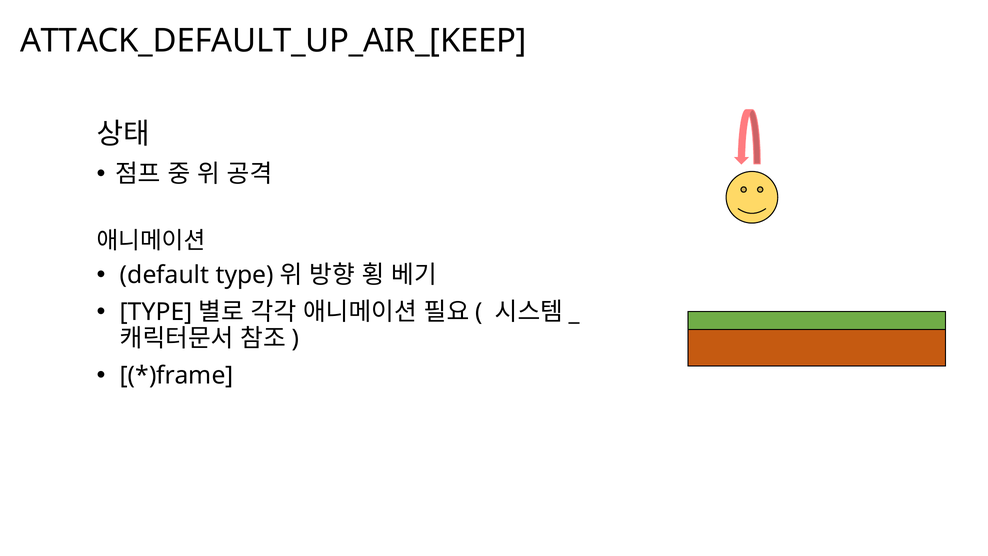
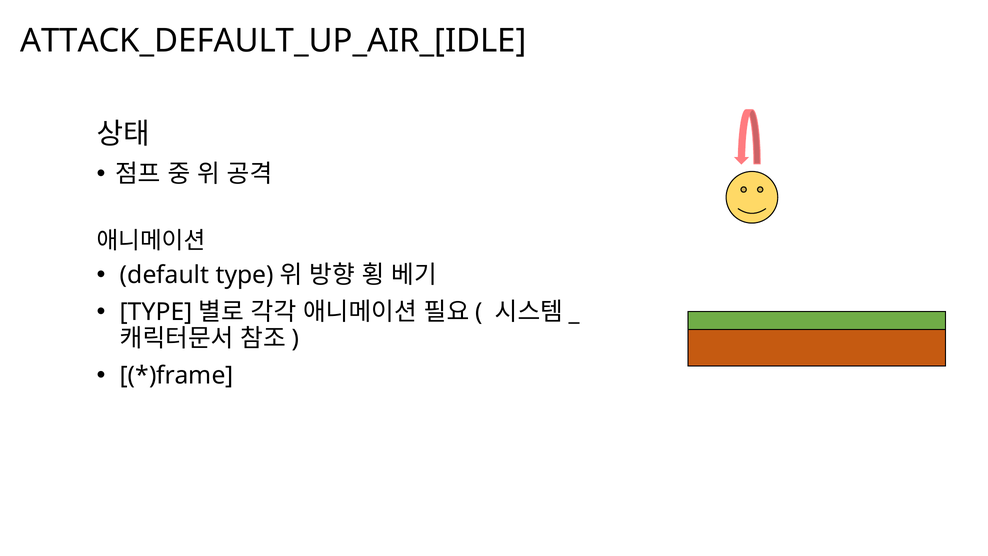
ATTACK_DEFAULT_UP_AIR_[KEEP: ATTACK_DEFAULT_UP_AIR_[KEEP -> ATTACK_DEFAULT_UP_AIR_[IDLE
